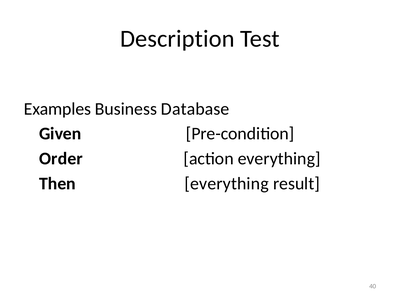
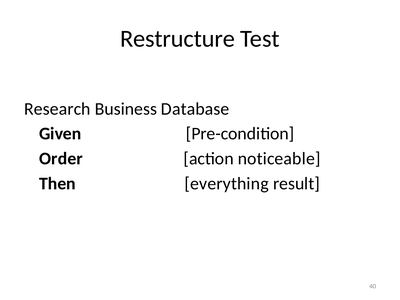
Description: Description -> Restructure
Examples: Examples -> Research
action everything: everything -> noticeable
